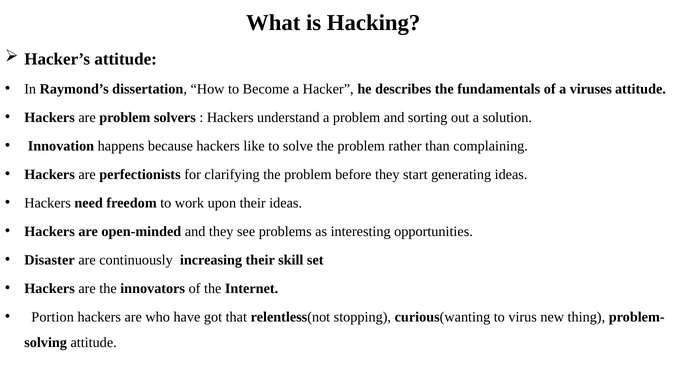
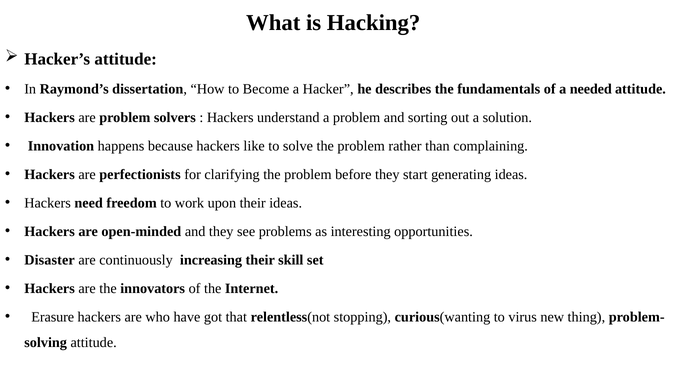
viruses: viruses -> needed
Portion: Portion -> Erasure
